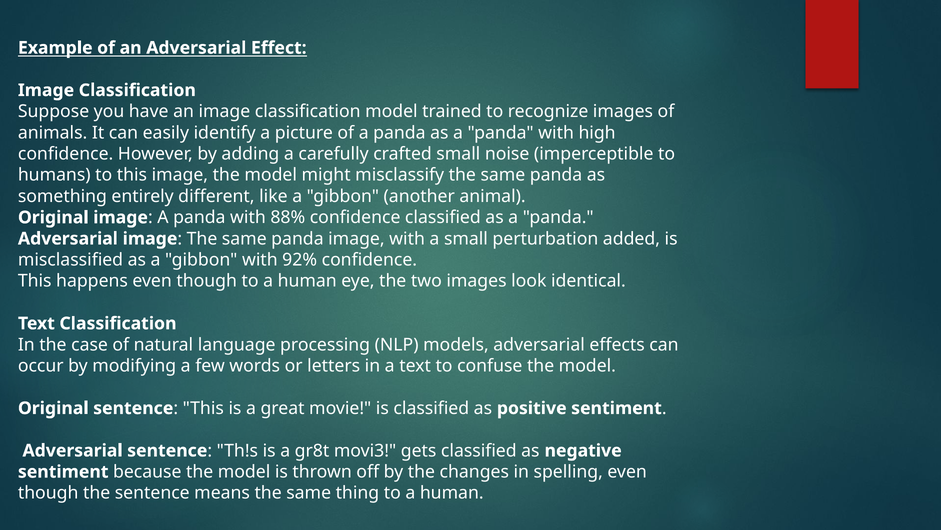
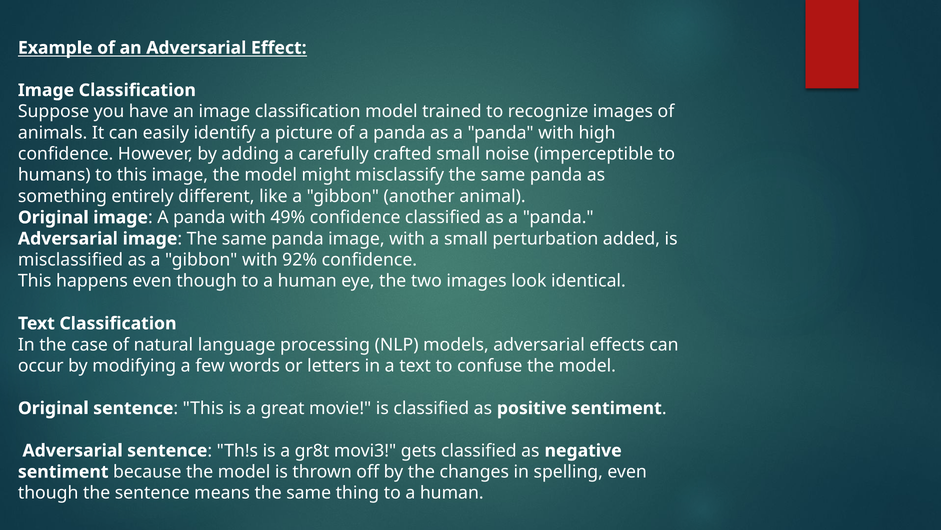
88%: 88% -> 49%
